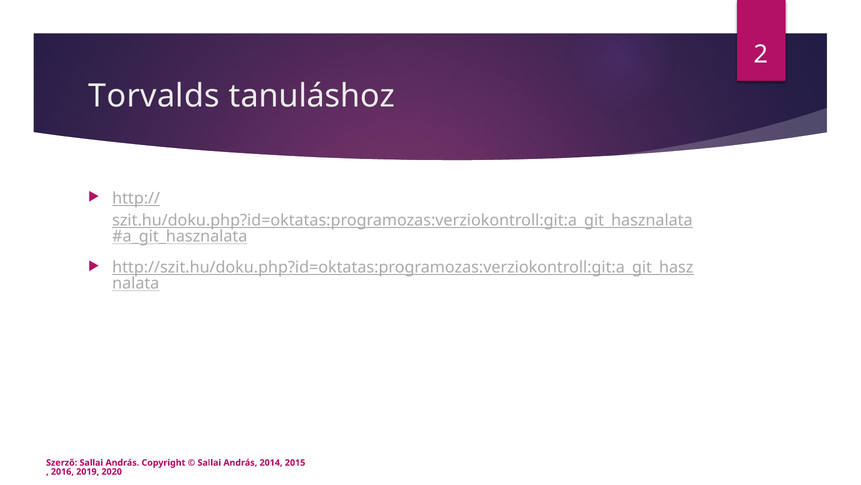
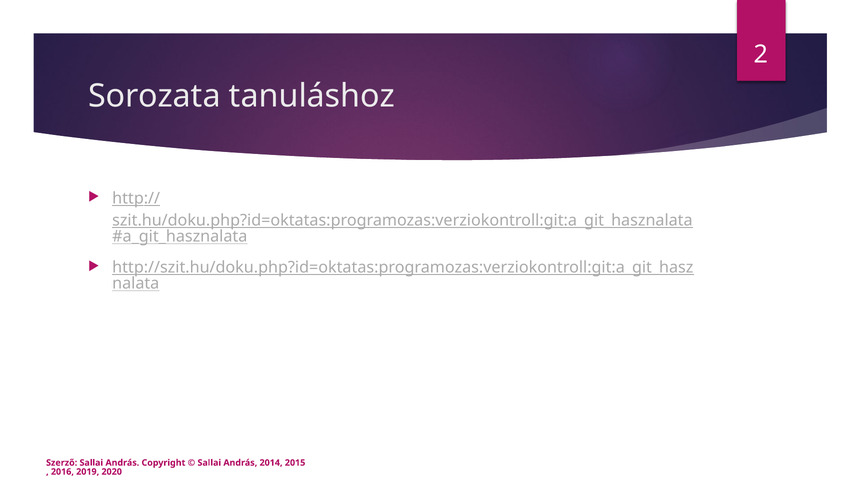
Torvalds: Torvalds -> Sorozata
